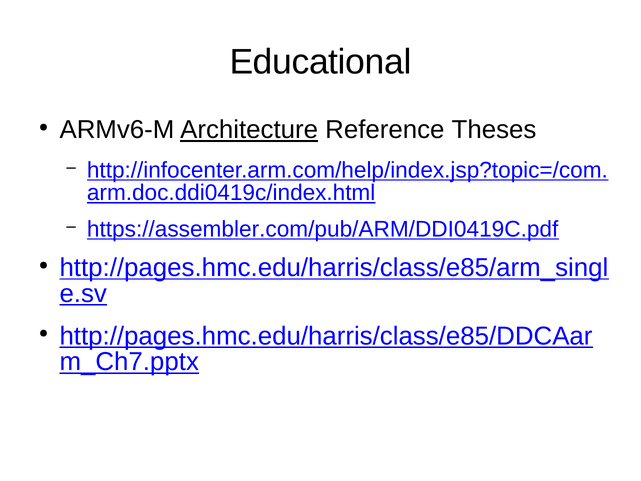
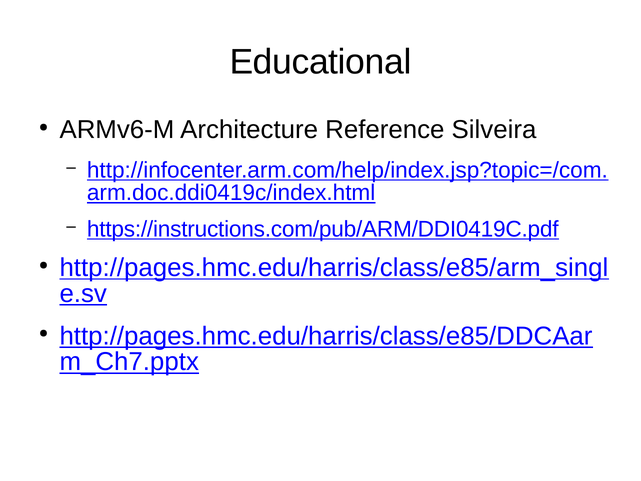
Architecture underline: present -> none
Theses: Theses -> Silveira
https://assembler.com/pub/ARM/DDI0419C.pdf: https://assembler.com/pub/ARM/DDI0419C.pdf -> https://instructions.com/pub/ARM/DDI0419C.pdf
